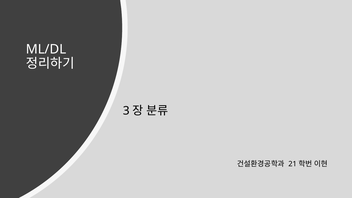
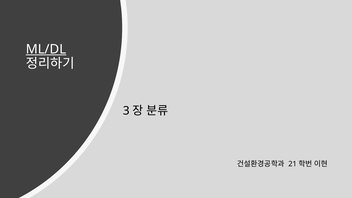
ML/DL underline: none -> present
